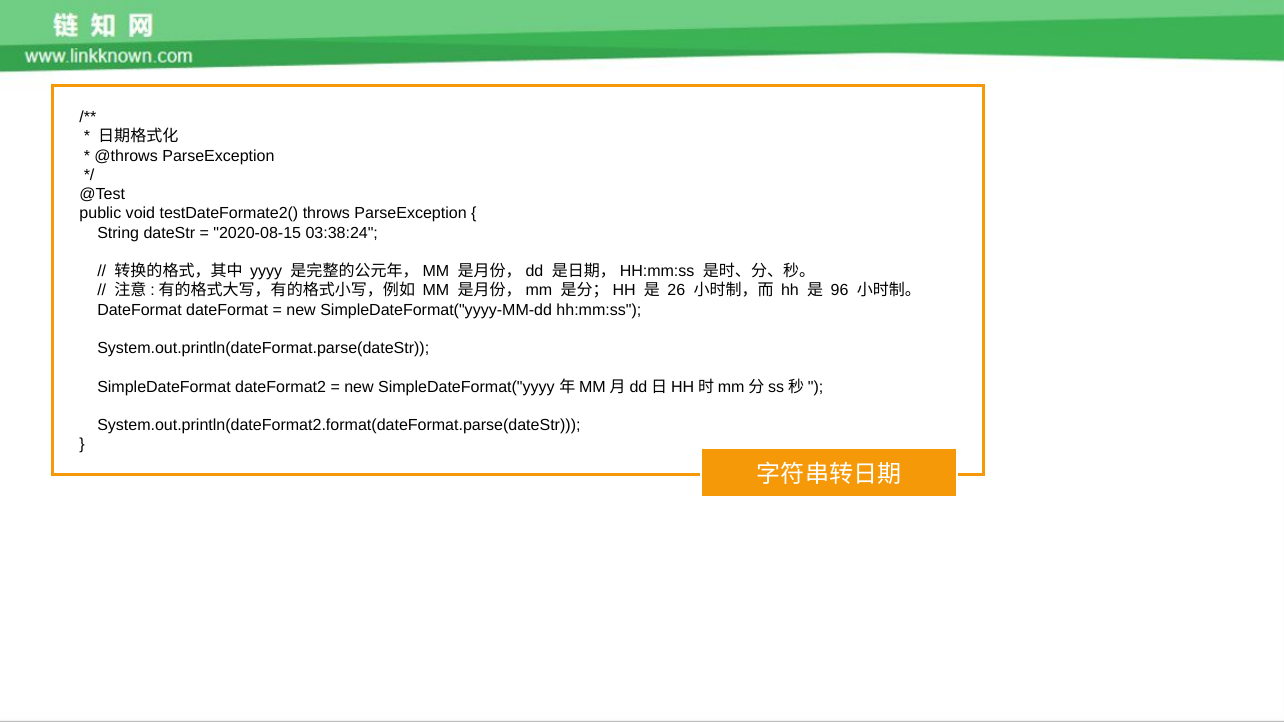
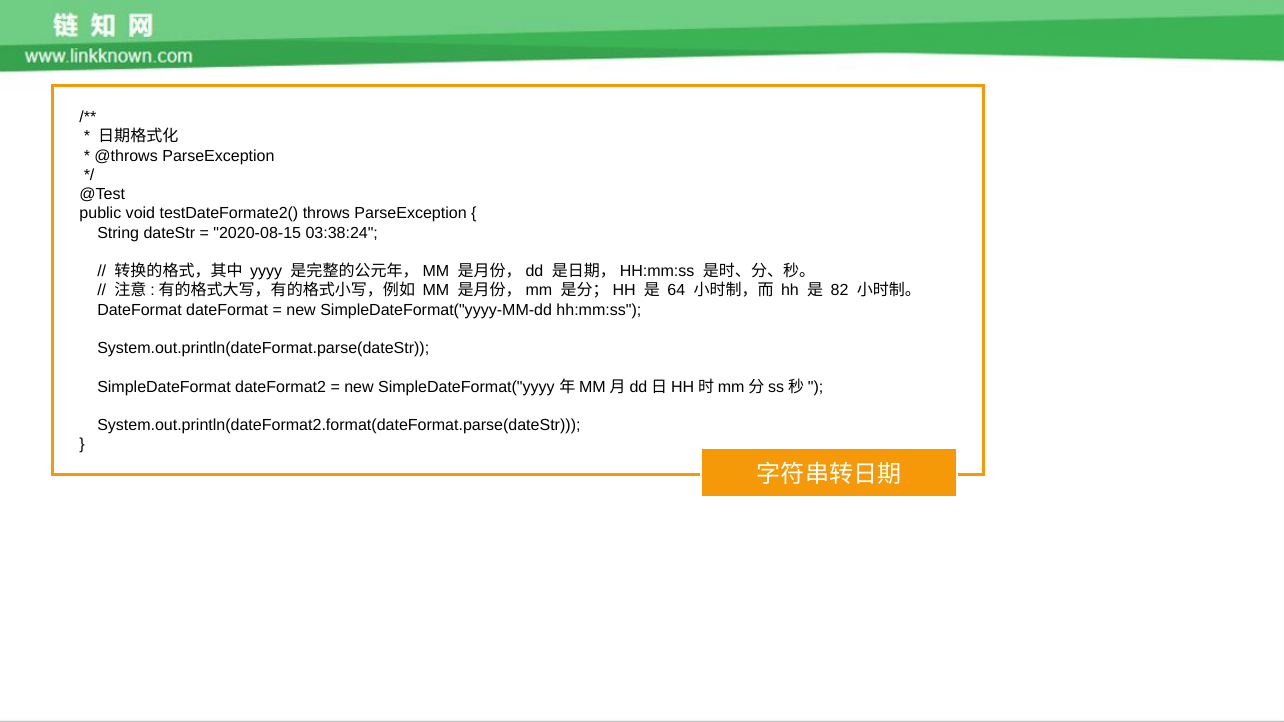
26: 26 -> 64
96: 96 -> 82
